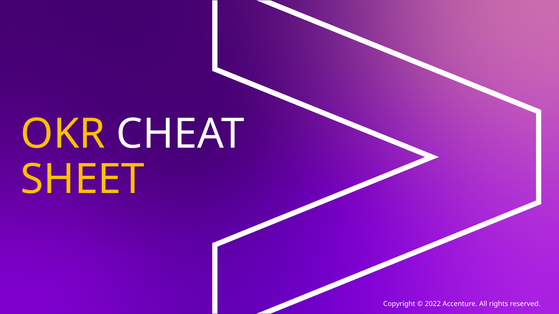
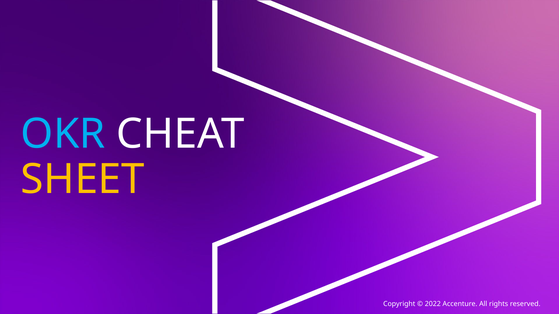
OKR colour: yellow -> light blue
